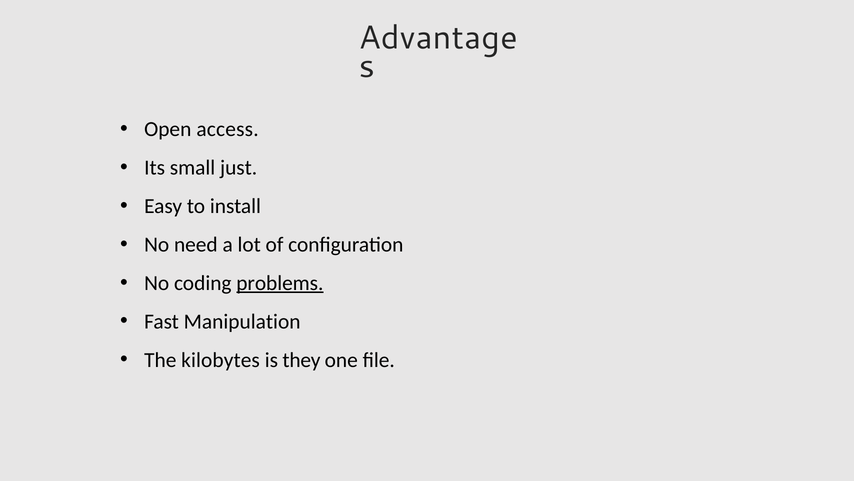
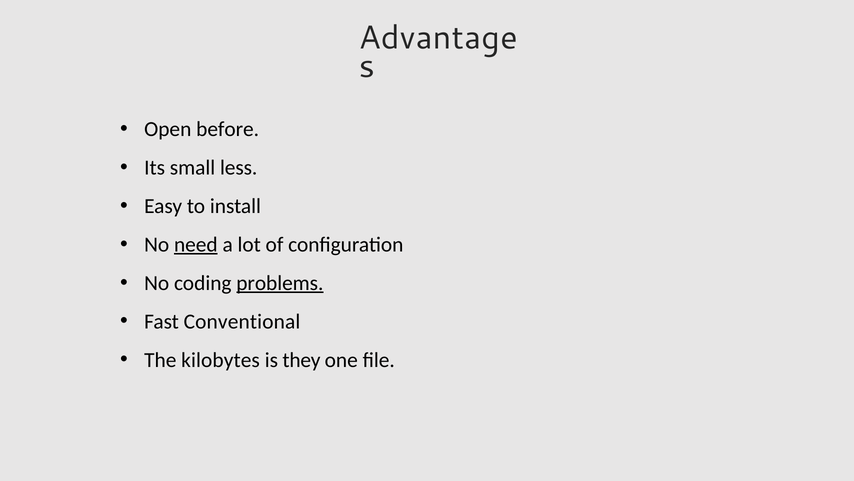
access: access -> before
just: just -> less
need underline: none -> present
Manipulation: Manipulation -> Conventional
